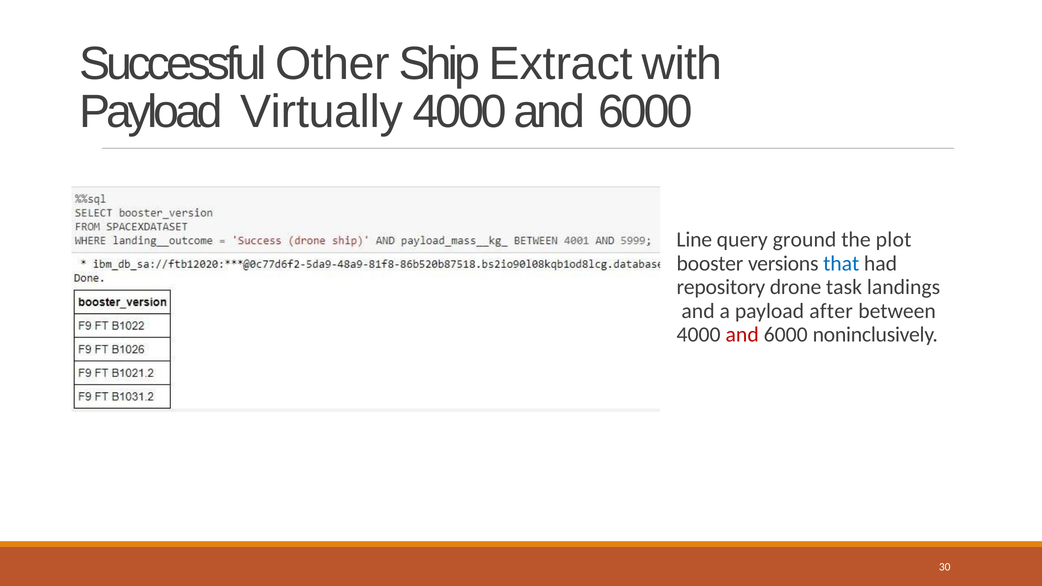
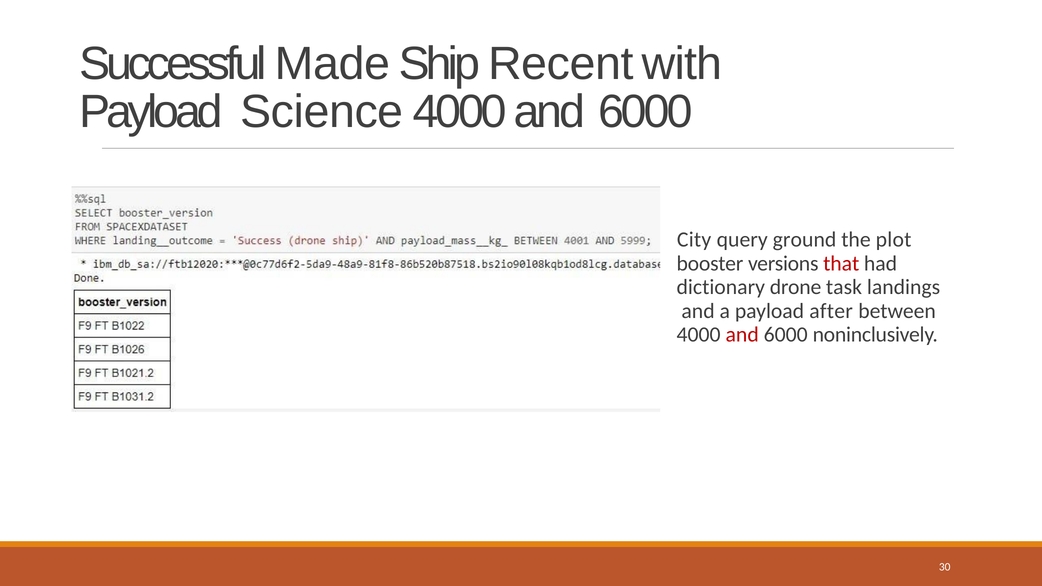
Other: Other -> Made
Extract: Extract -> Recent
Virtually: Virtually -> Science
Line: Line -> City
that colour: blue -> red
repository: repository -> dictionary
